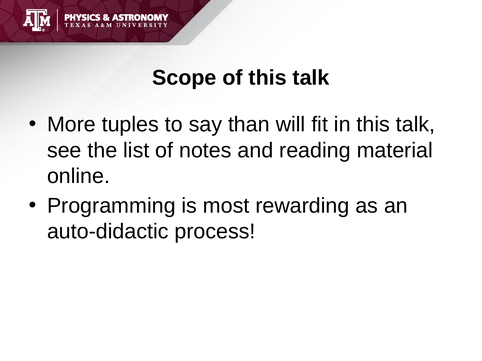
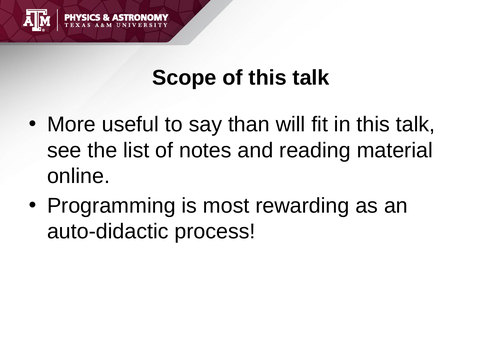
tuples: tuples -> useful
